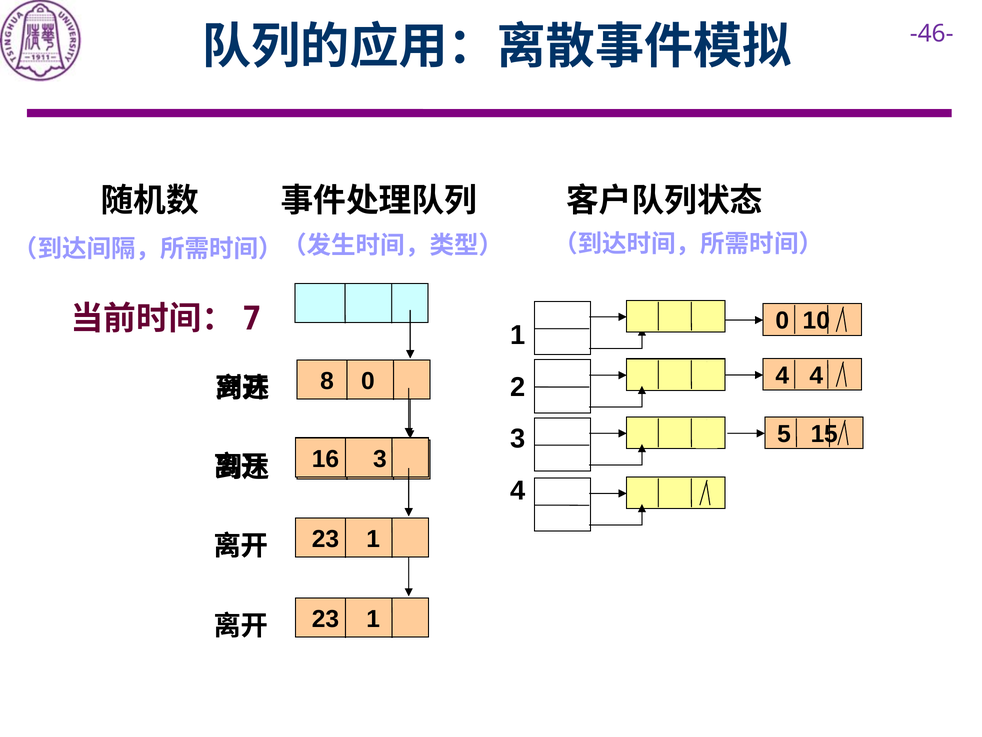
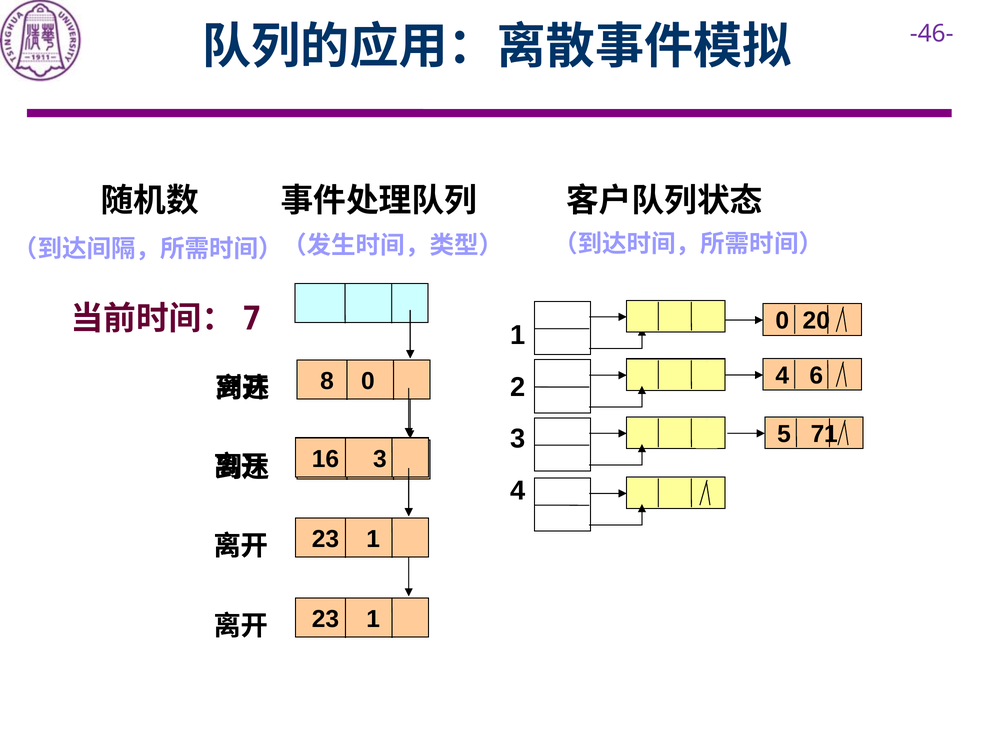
10: 10 -> 20
4 4: 4 -> 6
15: 15 -> 71
